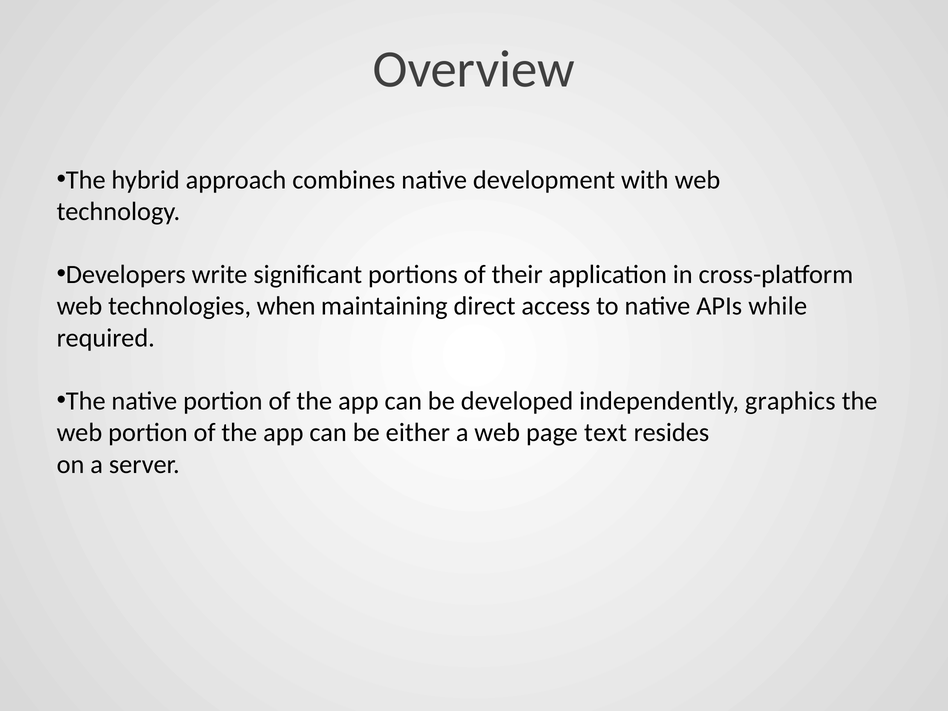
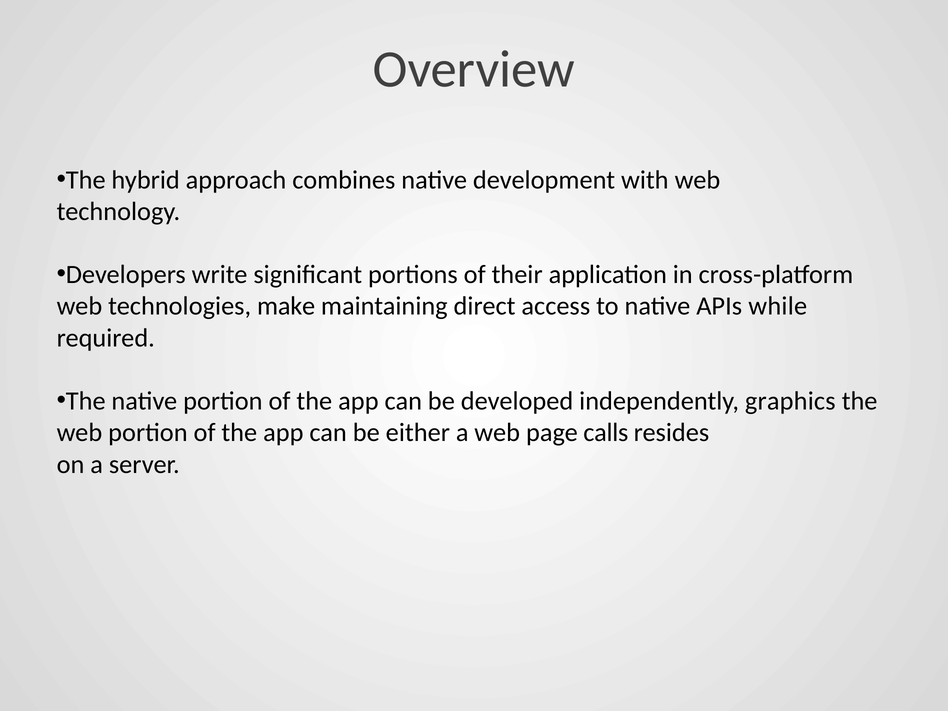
when: when -> make
text: text -> calls
